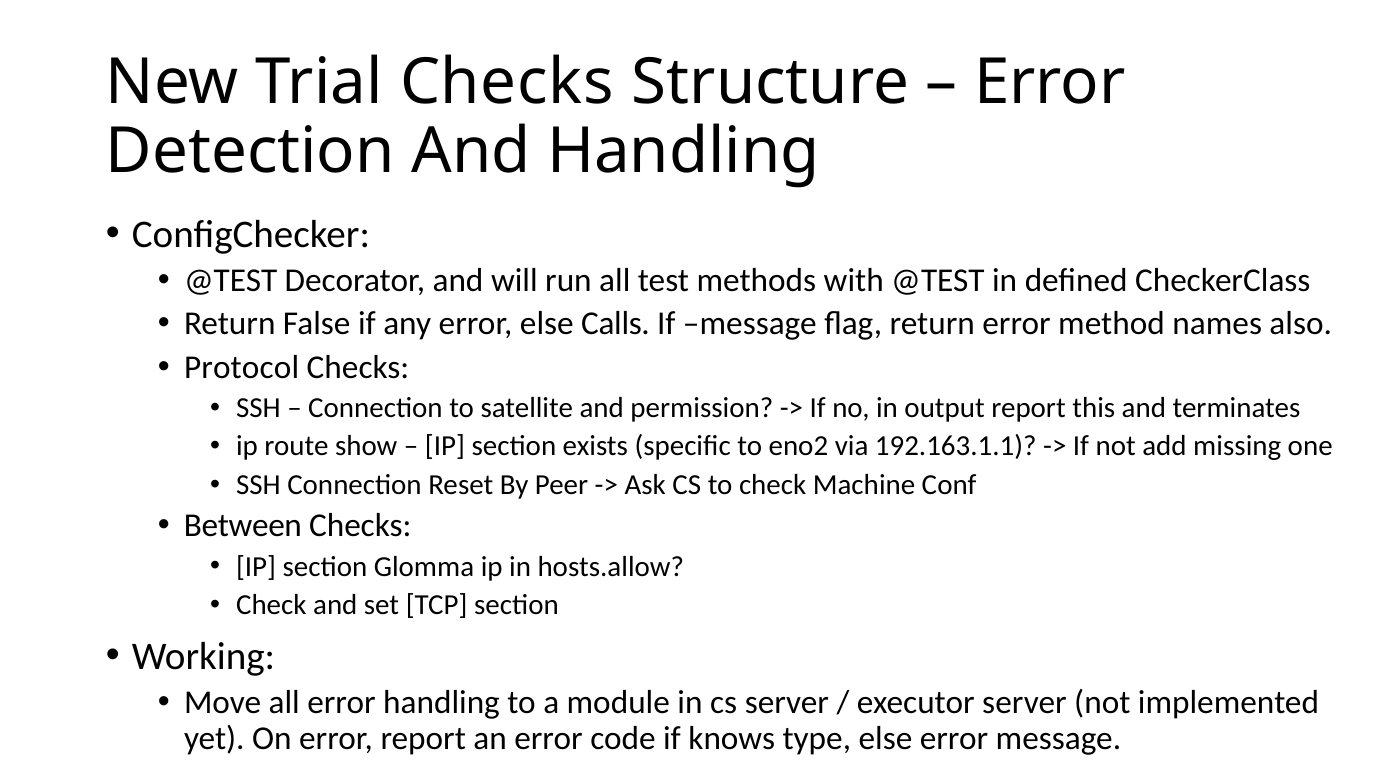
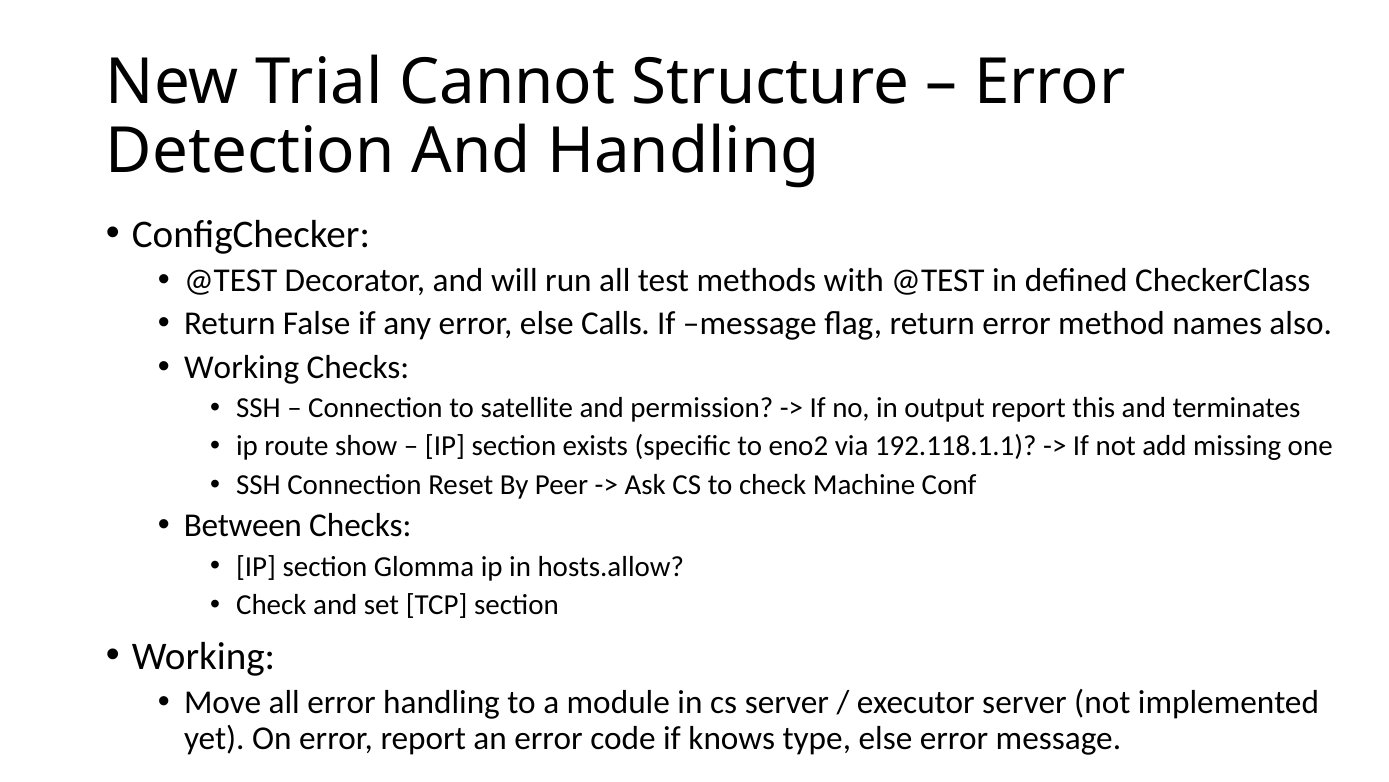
Trial Checks: Checks -> Cannot
Protocol at (242, 367): Protocol -> Working
192.163.1.1: 192.163.1.1 -> 192.118.1.1
